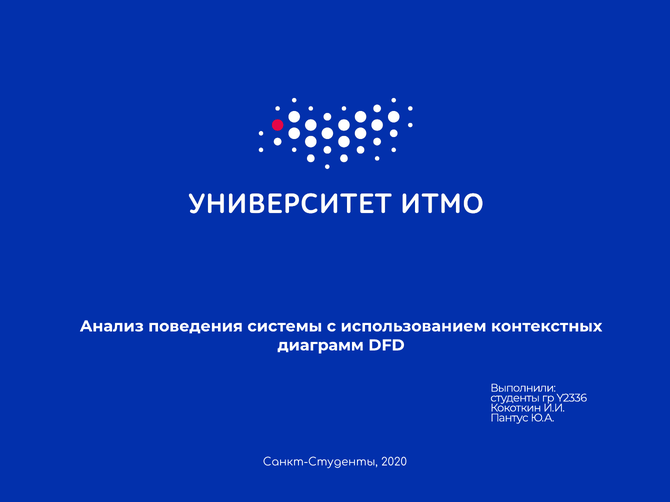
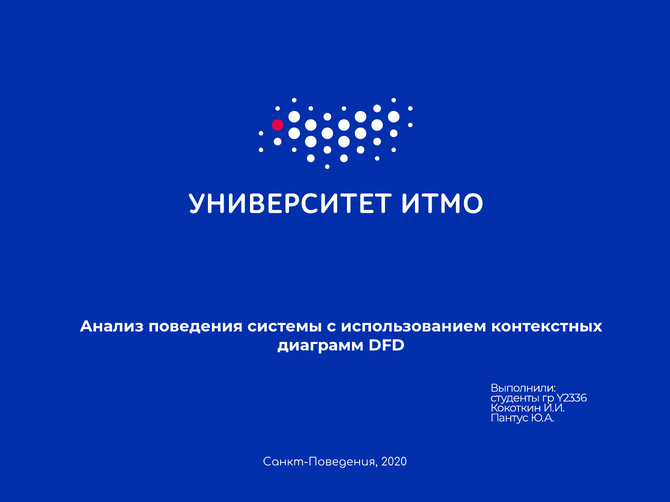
Санкт-Студенты: Санкт-Студенты -> Санкт-Поведения
